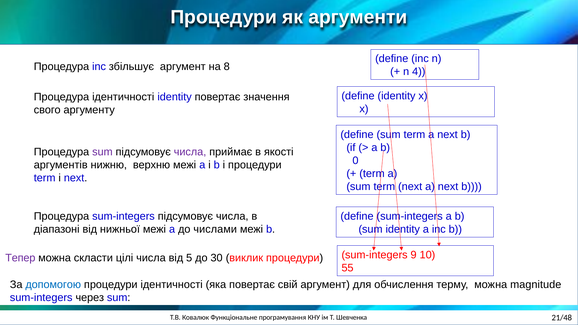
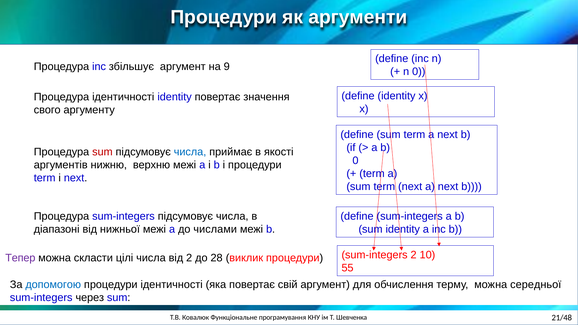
8: 8 -> 9
n 4: 4 -> 0
sum at (102, 152) colour: purple -> red
числа at (190, 152) colour: purple -> blue
sum-integers 9: 9 -> 2
від 5: 5 -> 2
30: 30 -> 28
magnitude: magnitude -> середньої
